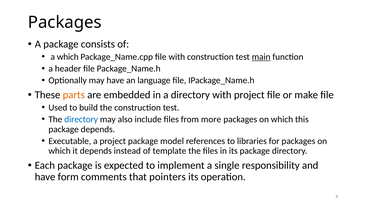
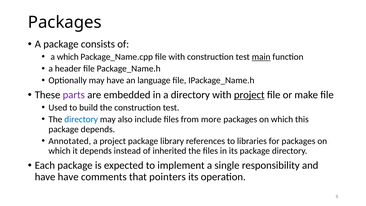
parts colour: orange -> purple
project at (249, 95) underline: none -> present
Executable: Executable -> Annotated
model: model -> library
template: template -> inherited
have form: form -> have
